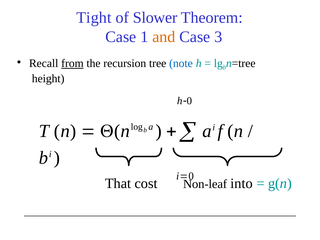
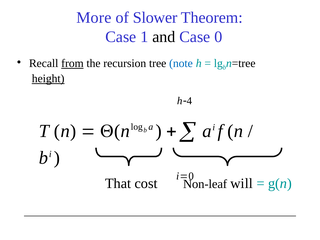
Tight: Tight -> More
and colour: orange -> black
Case 3: 3 -> 0
height underline: none -> present
0 at (189, 101): 0 -> 4
into: into -> will
